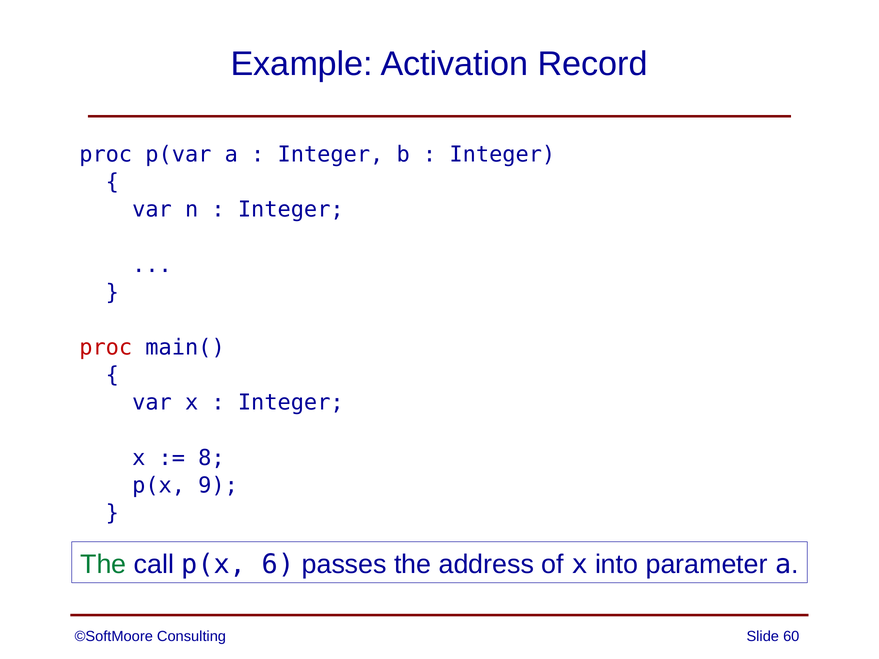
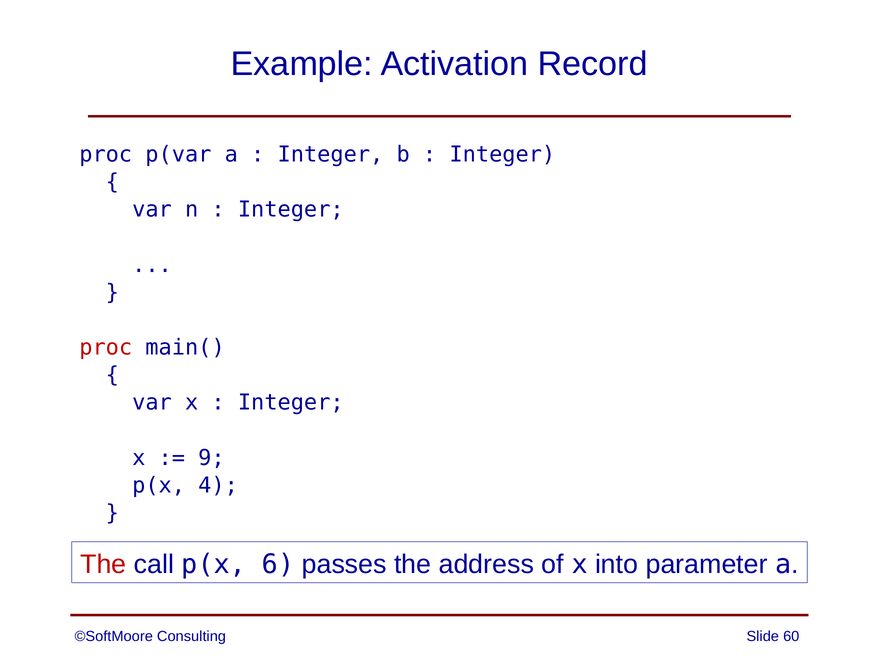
8: 8 -> 9
9: 9 -> 4
The at (103, 564) colour: green -> red
